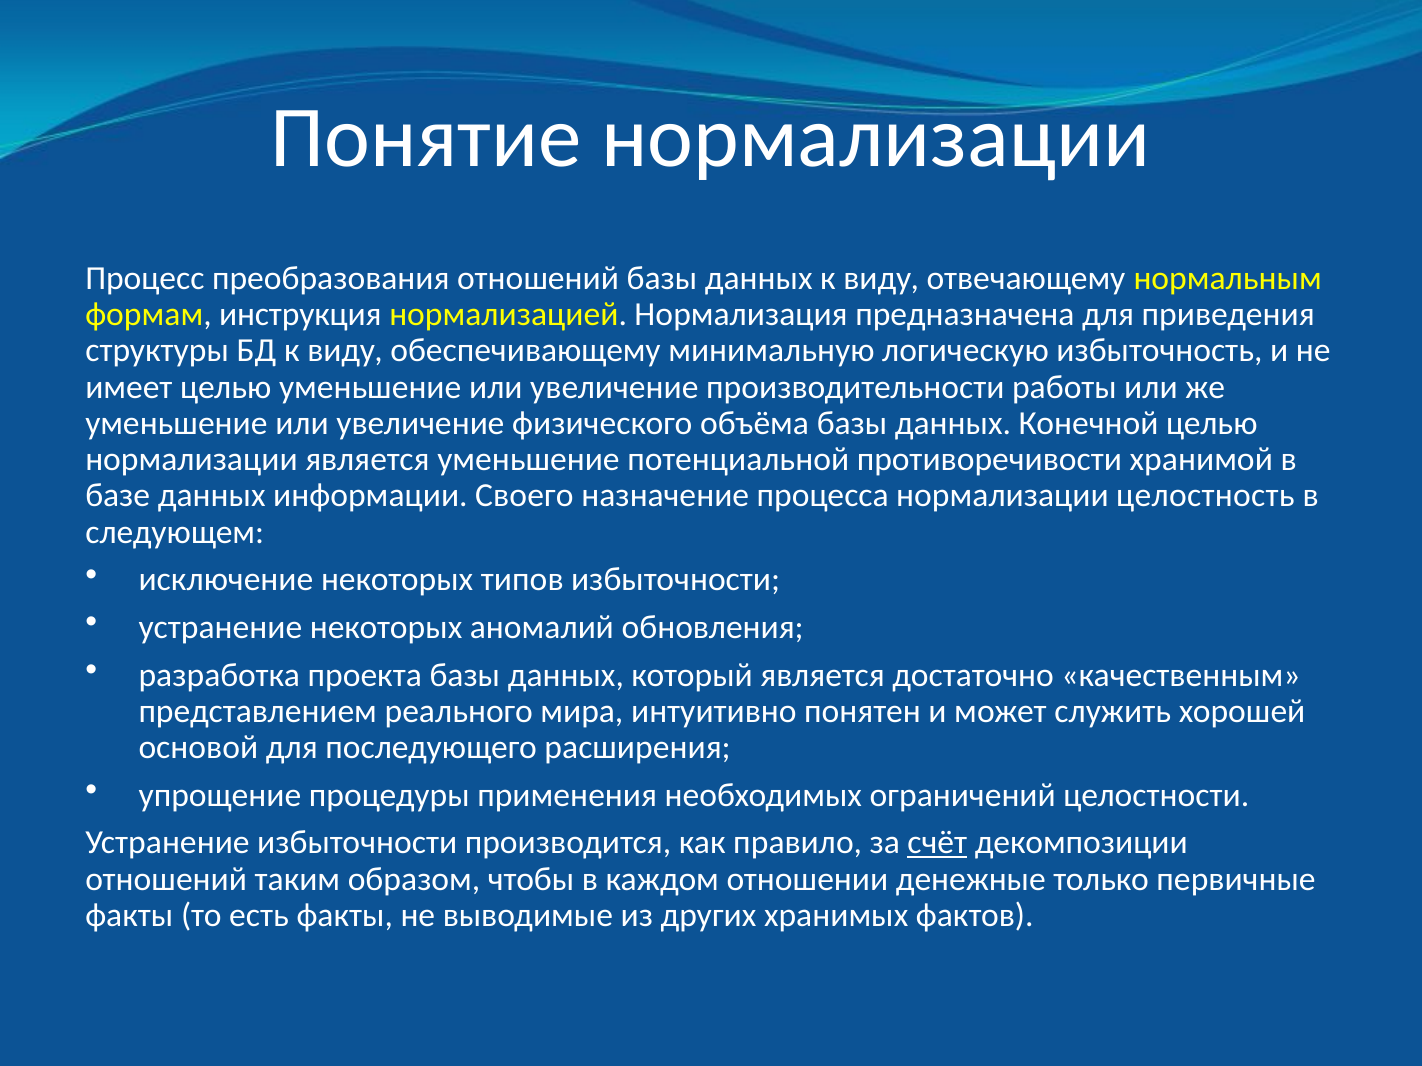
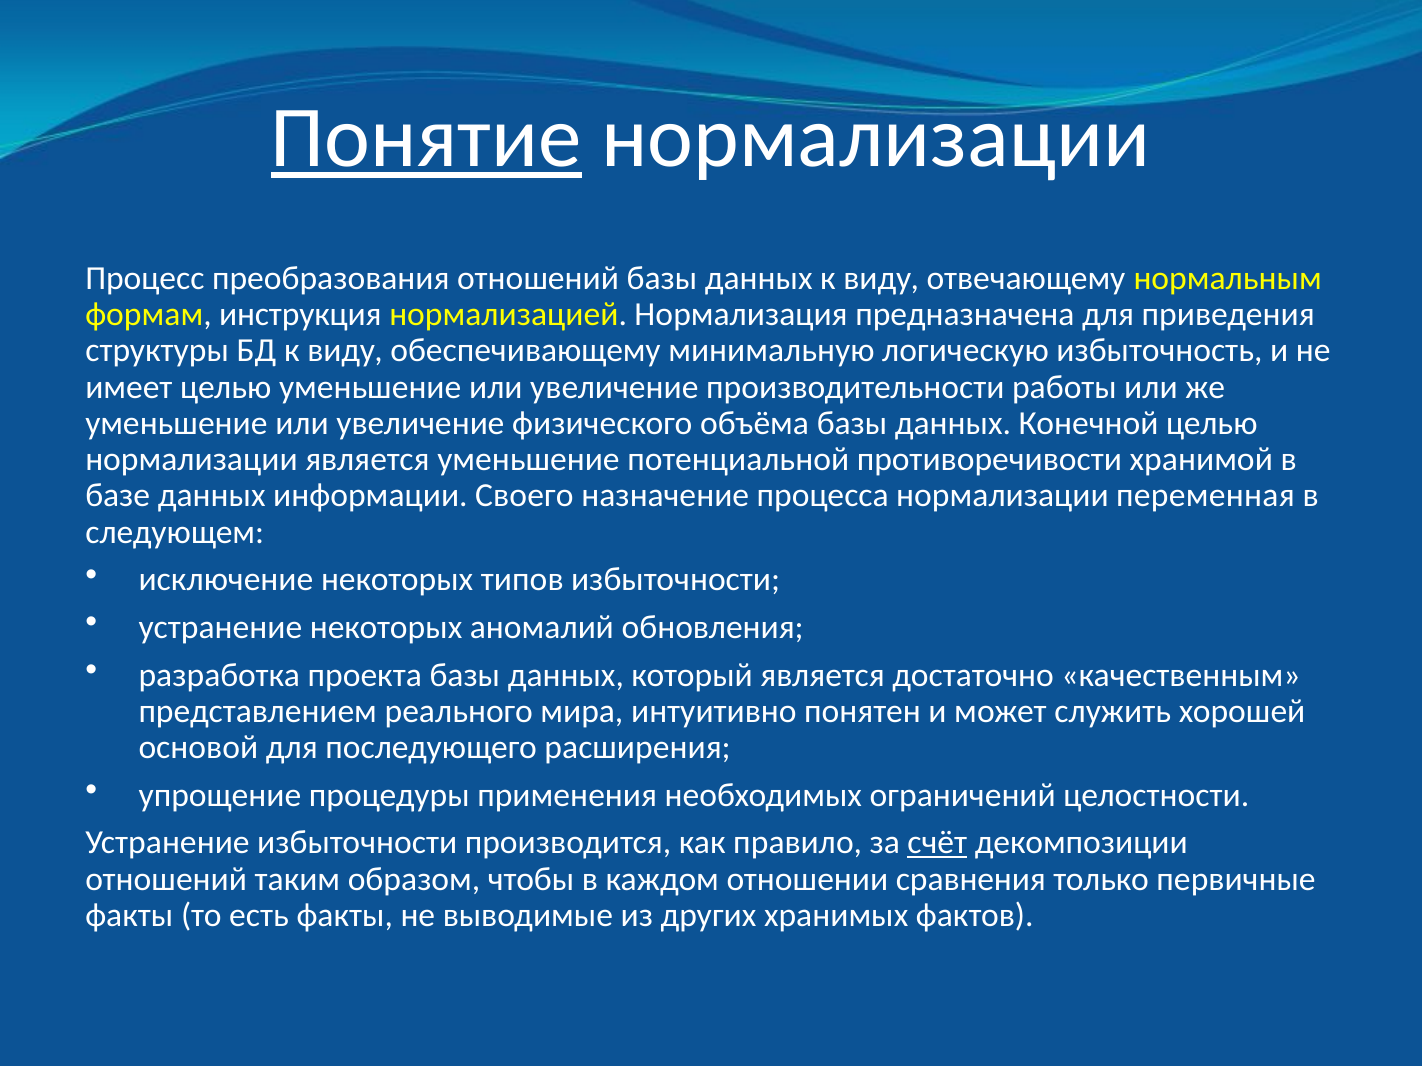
Понятие underline: none -> present
целостность: целостность -> переменная
денежные: денежные -> сравнения
